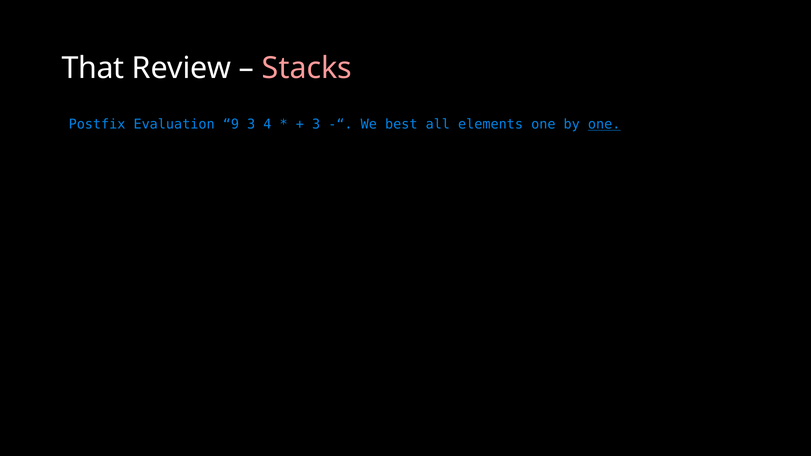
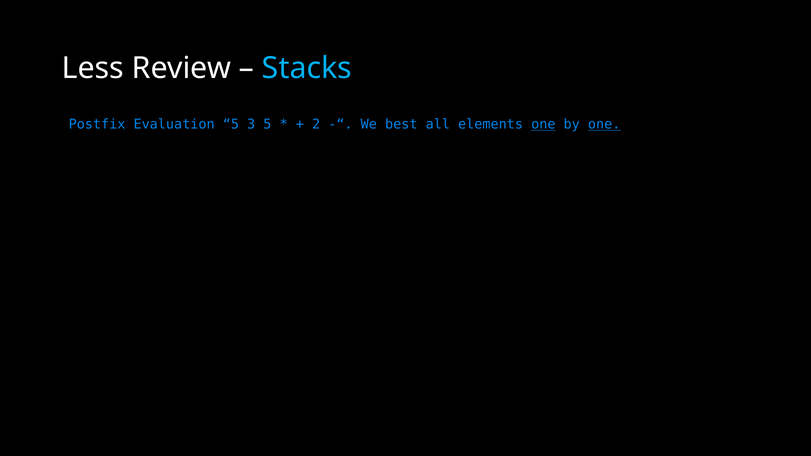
That: That -> Less
Stacks colour: pink -> light blue
Evaluation 9: 9 -> 5
3 4: 4 -> 5
3 at (316, 125): 3 -> 2
one at (543, 125) underline: none -> present
